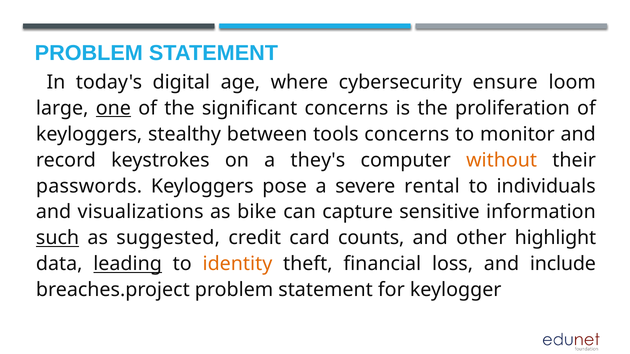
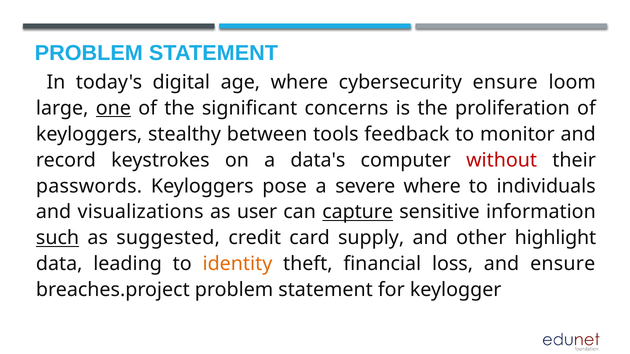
tools concerns: concerns -> feedback
they's: they's -> data's
without colour: orange -> red
severe rental: rental -> where
bike: bike -> user
capture underline: none -> present
counts: counts -> supply
leading underline: present -> none
and include: include -> ensure
